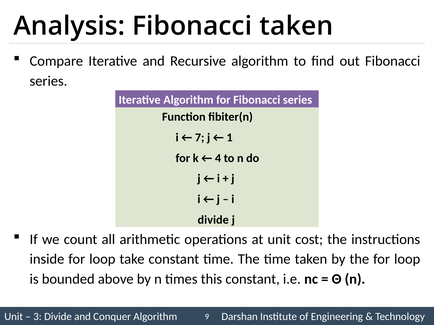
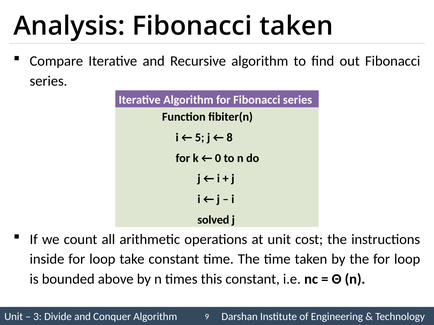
7: 7 -> 5
1: 1 -> 8
4: 4 -> 0
divide at (213, 220): divide -> solved
